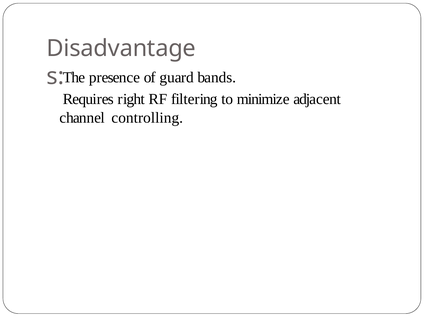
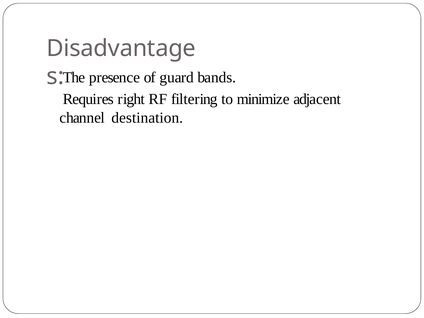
controlling: controlling -> destination
